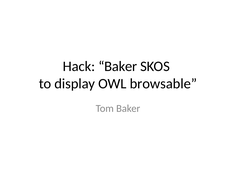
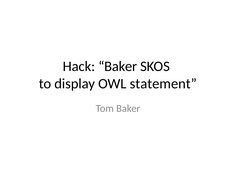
browsable: browsable -> statement
